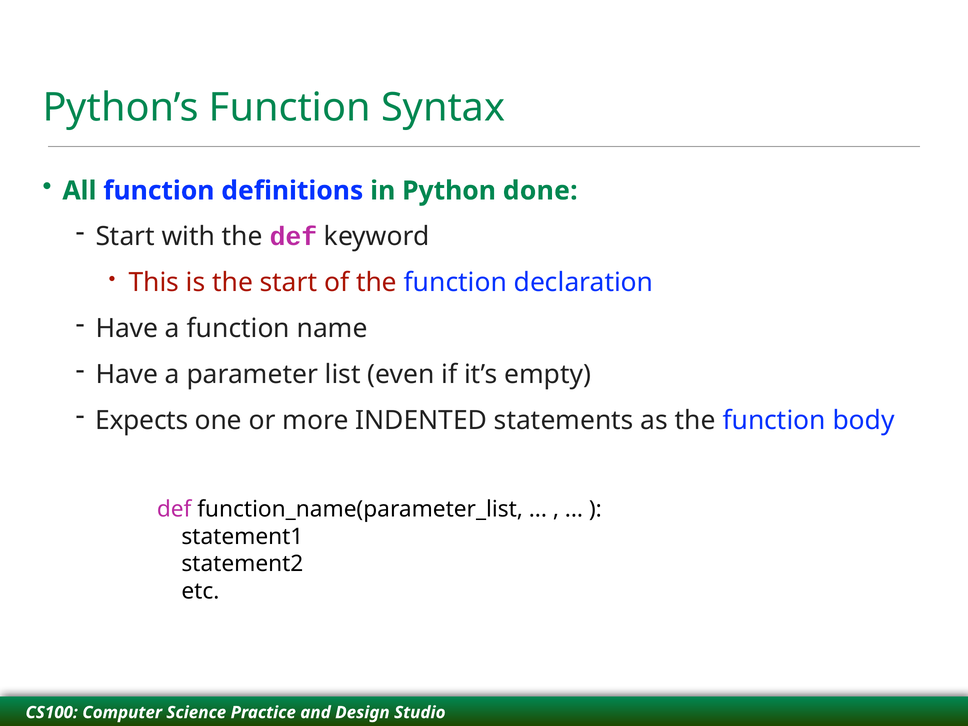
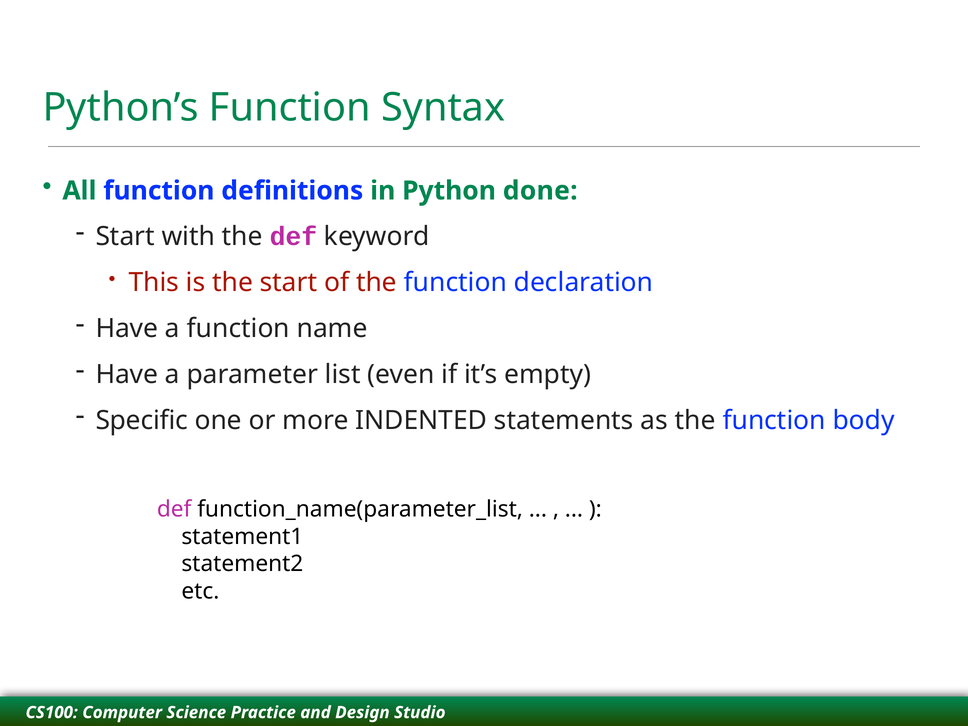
Expects: Expects -> Specific
